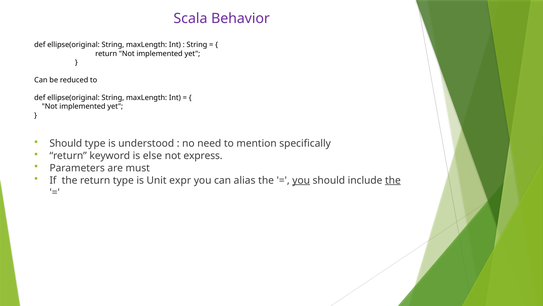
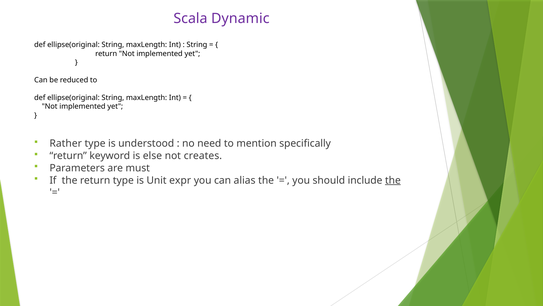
Behavior: Behavior -> Dynamic
Should at (66, 143): Should -> Rather
express: express -> creates
you at (301, 180) underline: present -> none
